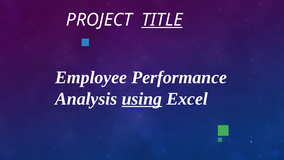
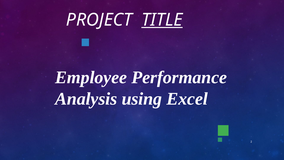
using underline: present -> none
